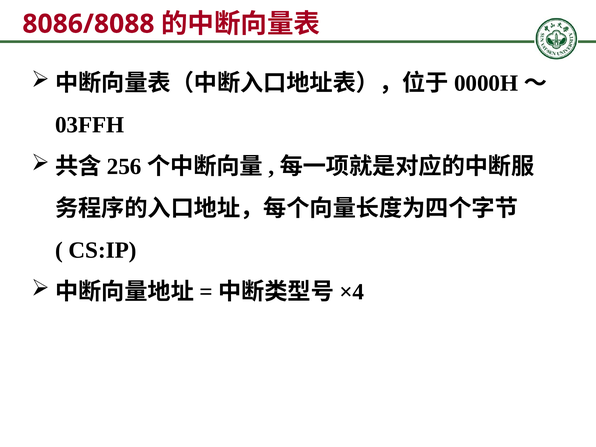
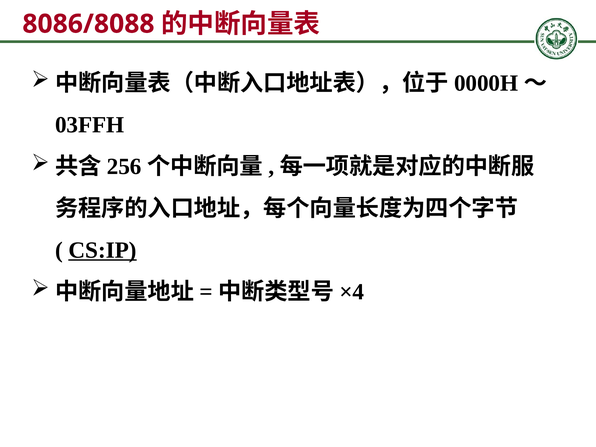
CS:IP underline: none -> present
